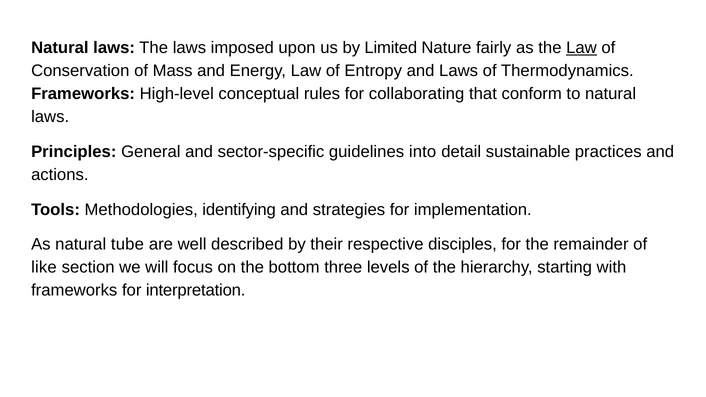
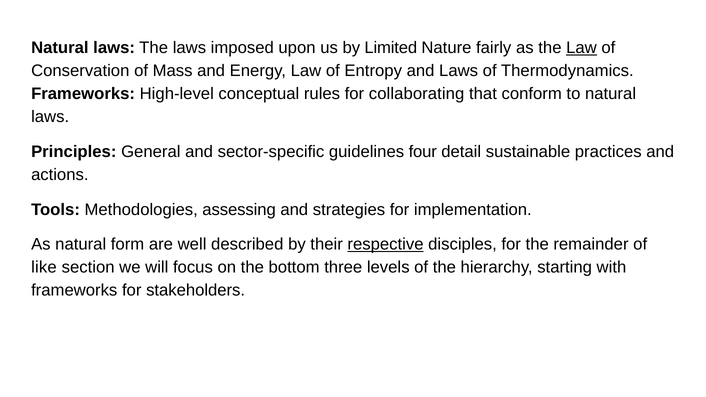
into: into -> four
identifying: identifying -> assessing
tube: tube -> form
respective underline: none -> present
interpretation: interpretation -> stakeholders
